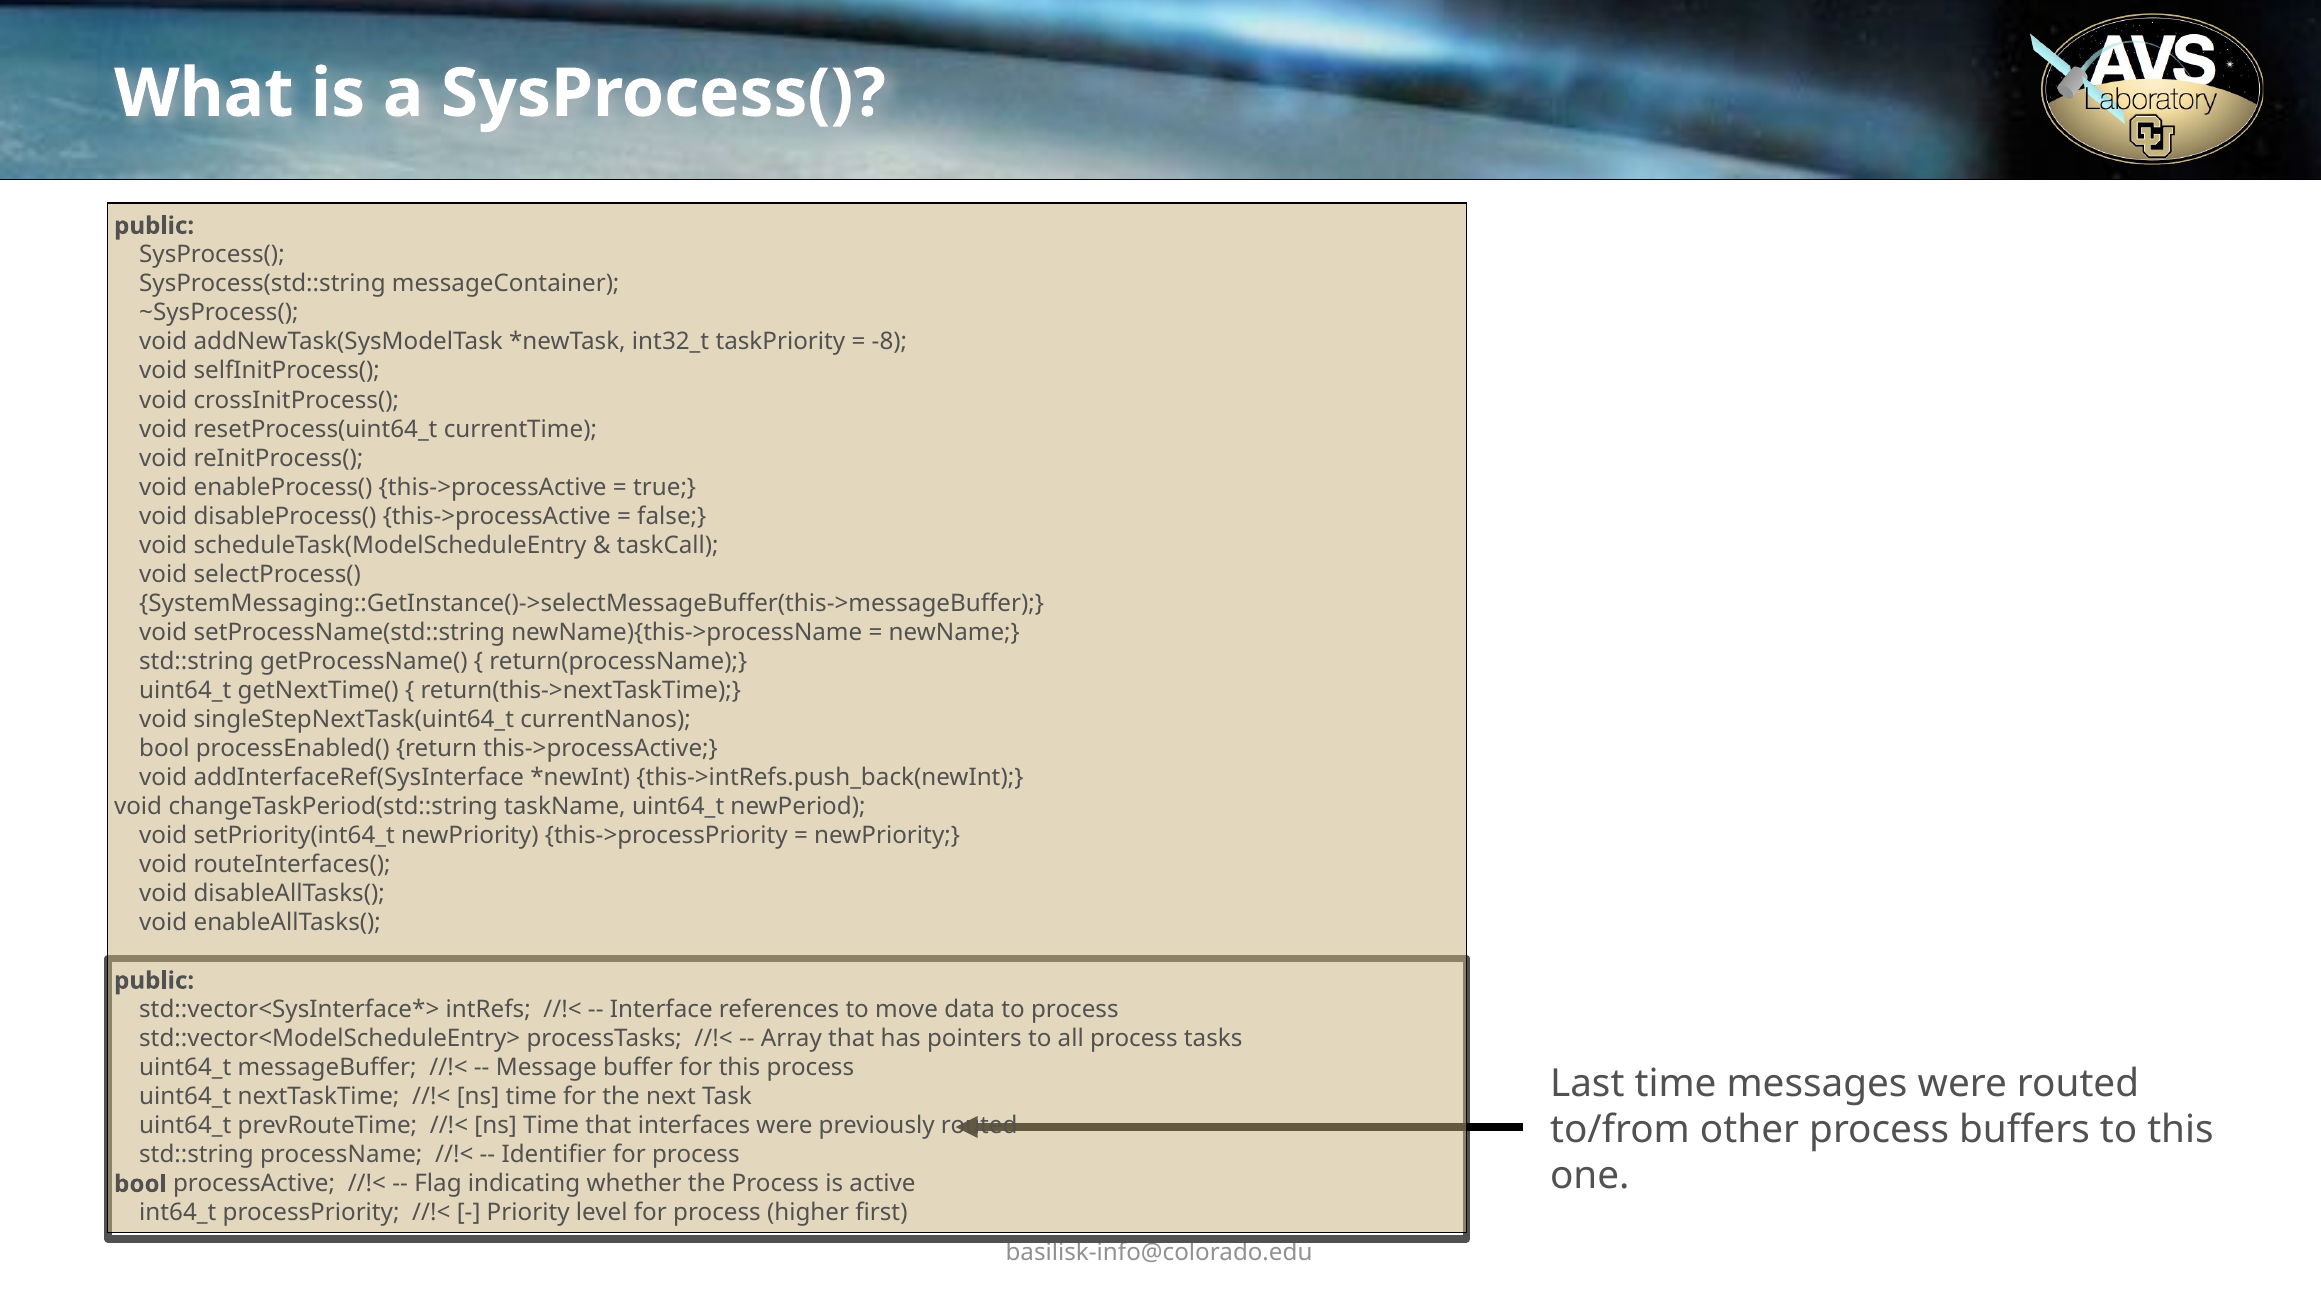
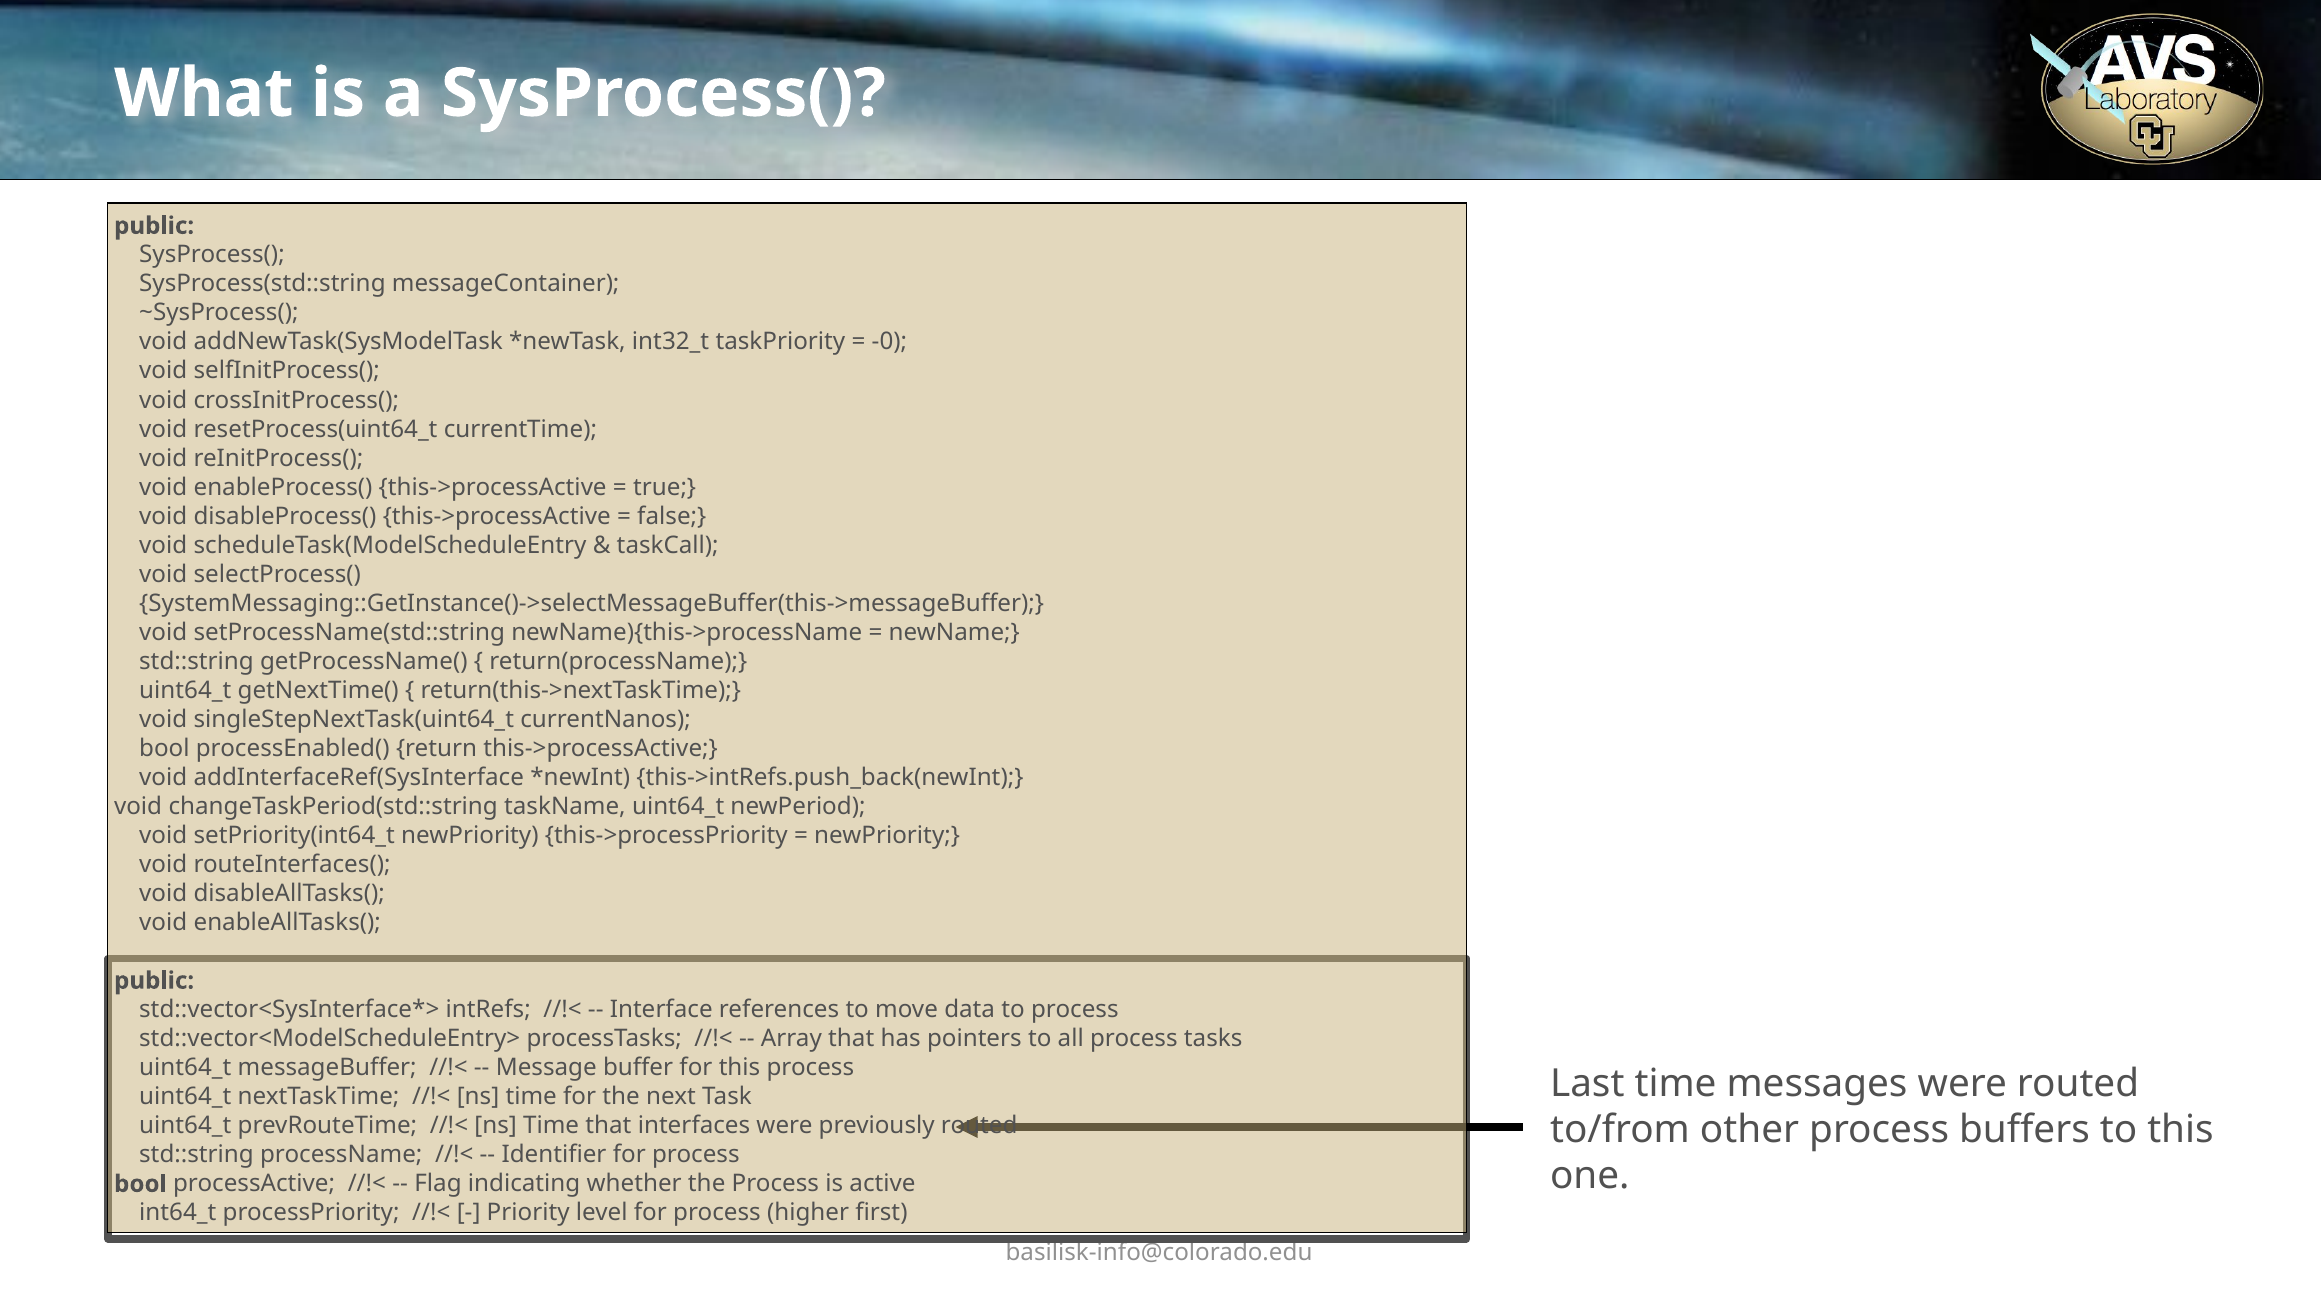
-8: -8 -> -0
